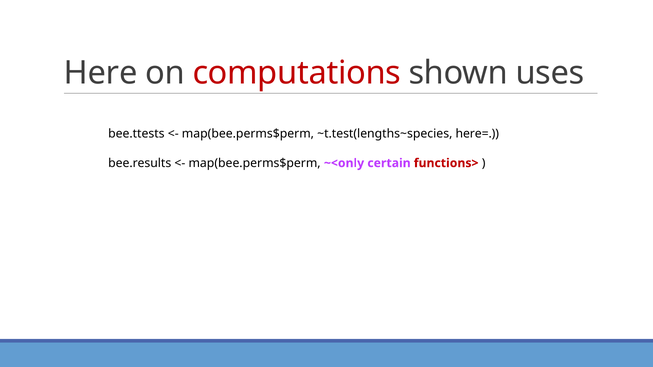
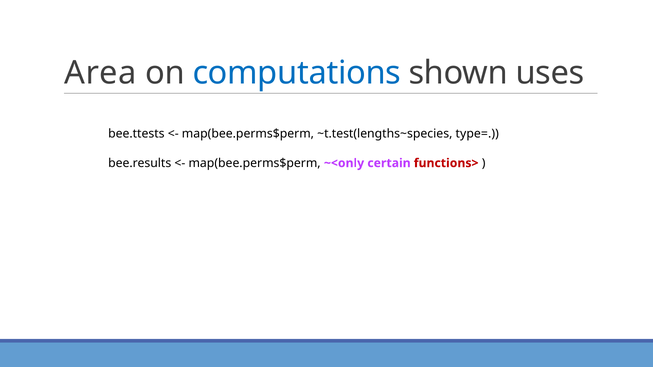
Here: Here -> Area
computations colour: red -> blue
here=: here= -> type=
